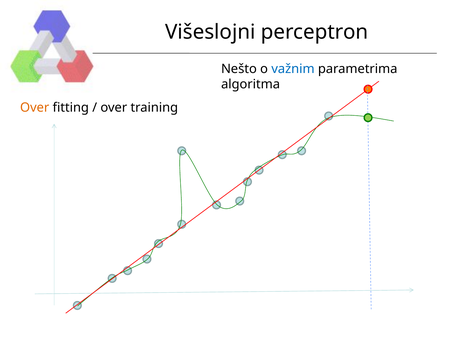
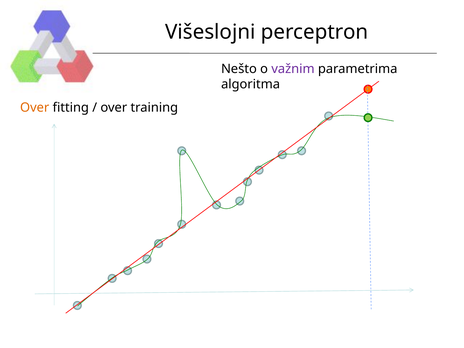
važnim colour: blue -> purple
